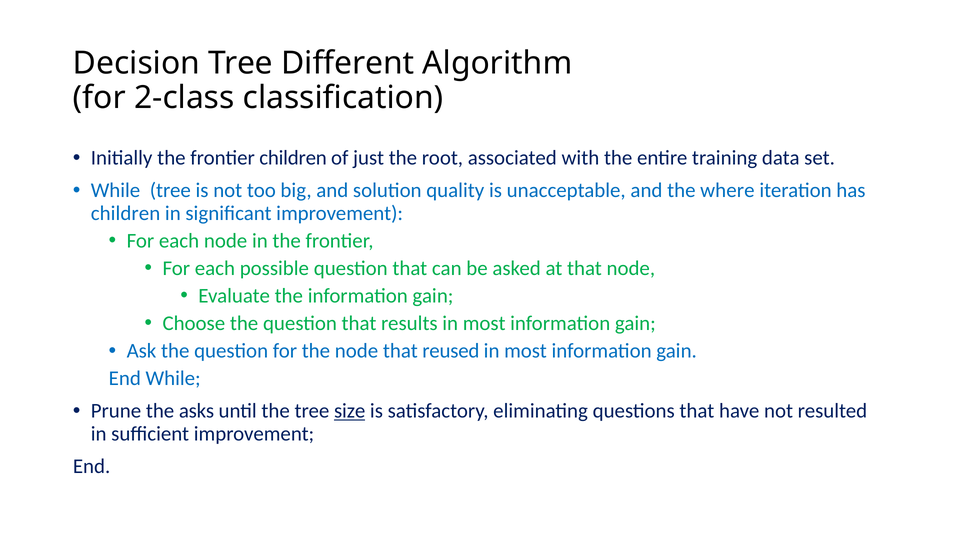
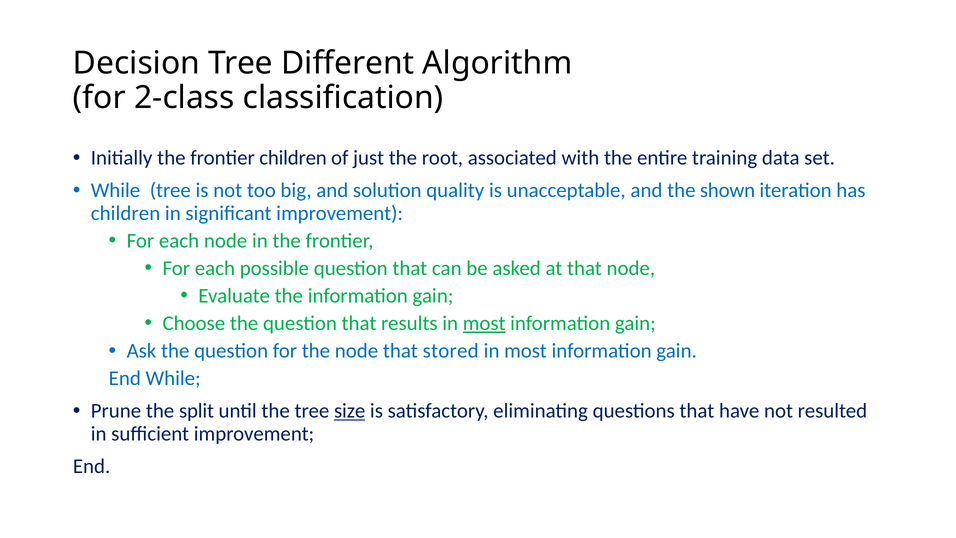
where: where -> shown
most at (484, 323) underline: none -> present
reused: reused -> stored
asks: asks -> split
